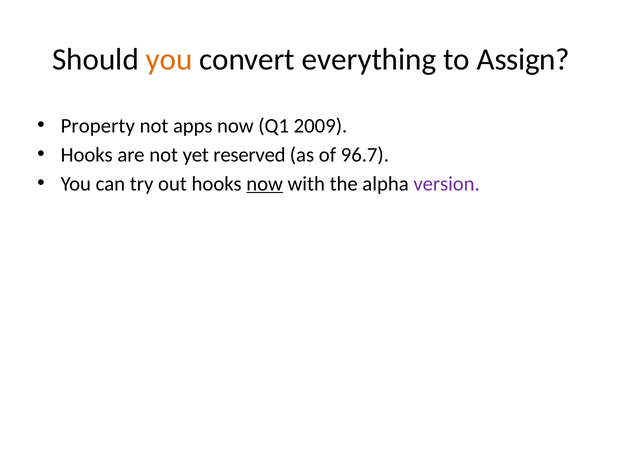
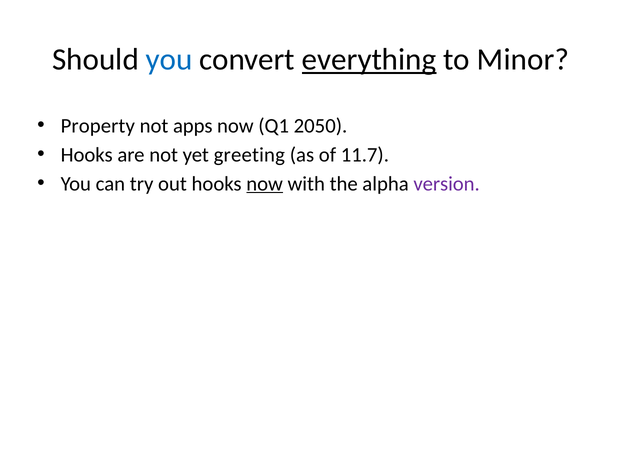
you at (169, 60) colour: orange -> blue
everything underline: none -> present
Assign: Assign -> Minor
2009: 2009 -> 2050
reserved: reserved -> greeting
96.7: 96.7 -> 11.7
